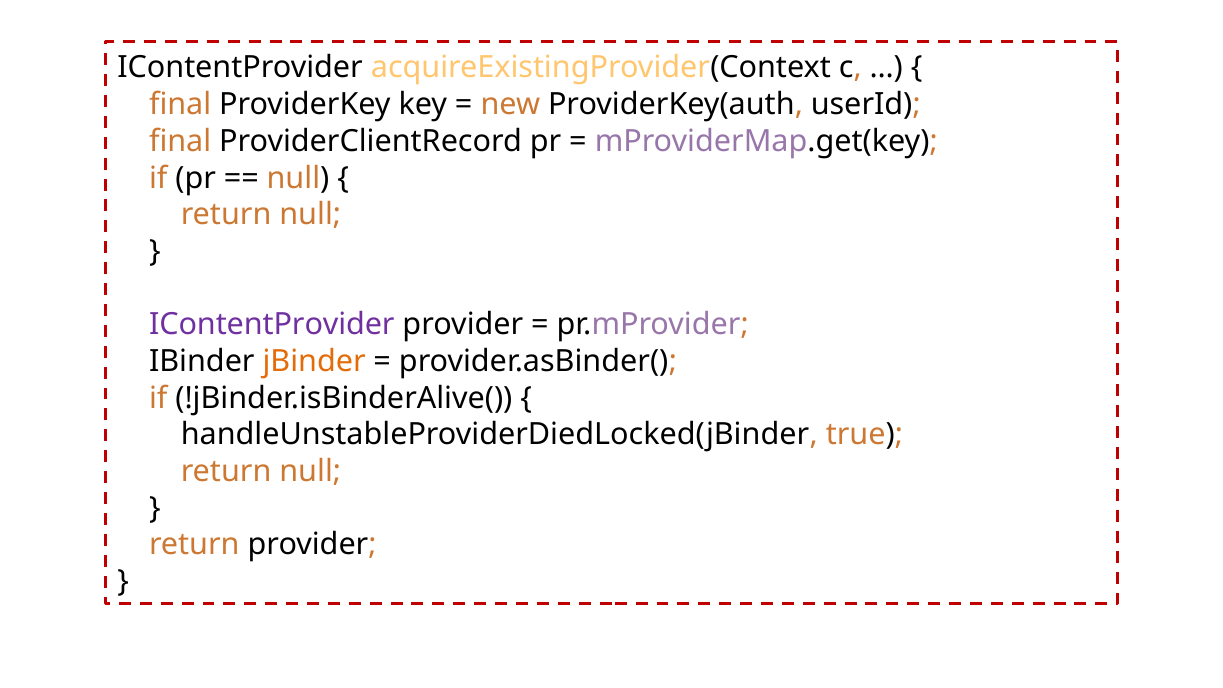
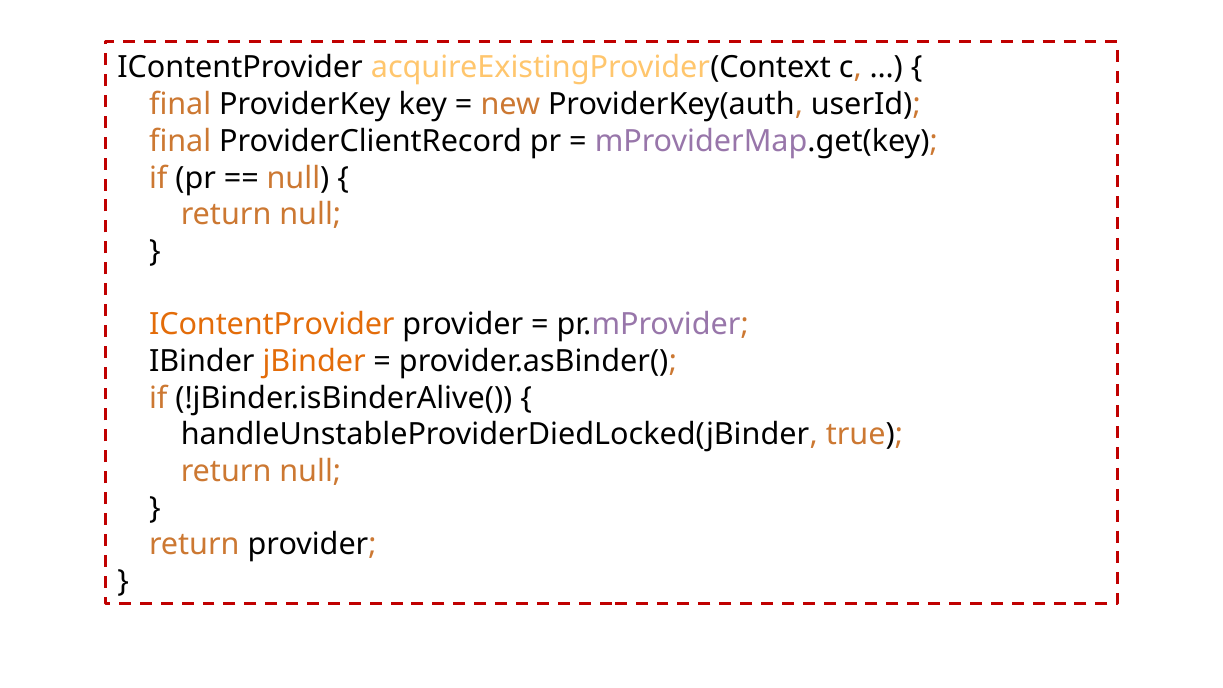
IContentProvider at (272, 325) colour: purple -> orange
